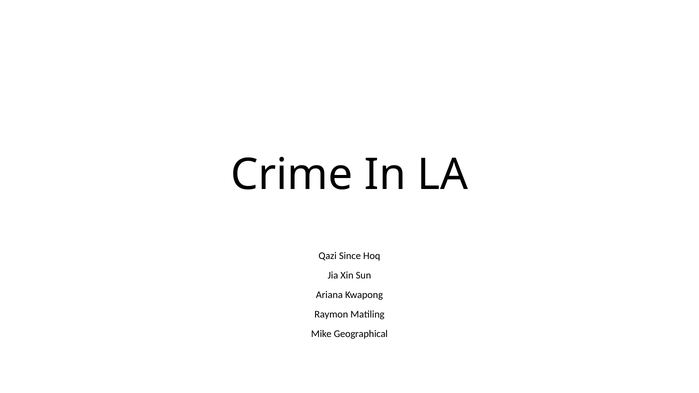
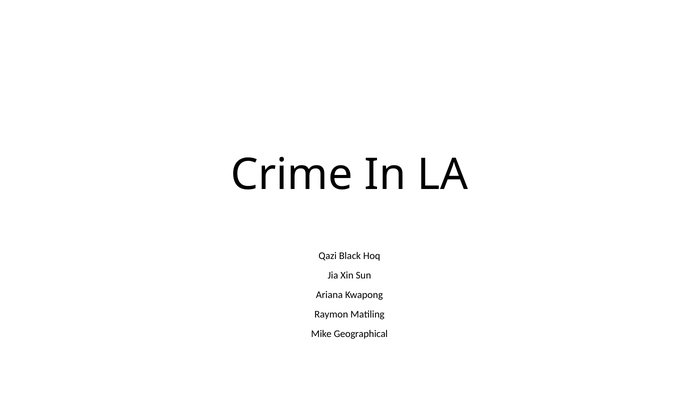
Since: Since -> Black
